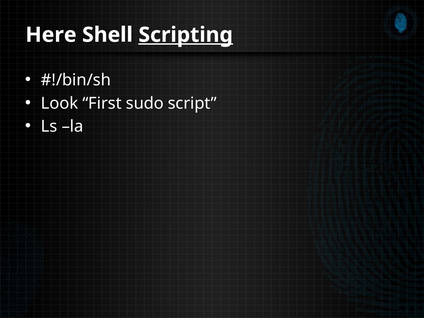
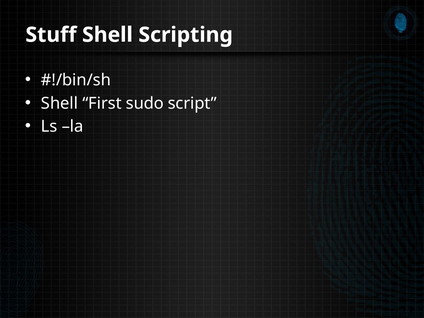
Here: Here -> Stuff
Scripting underline: present -> none
Look at (60, 103): Look -> Shell
